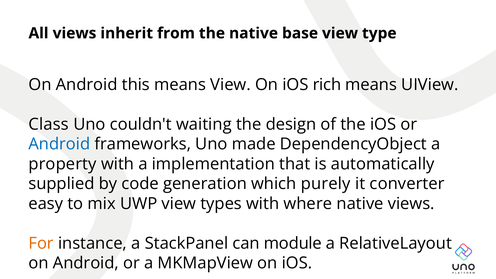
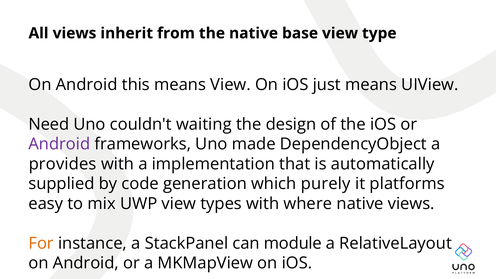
rich: rich -> just
Class: Class -> Need
Android at (59, 144) colour: blue -> purple
property: property -> provides
converter: converter -> platforms
